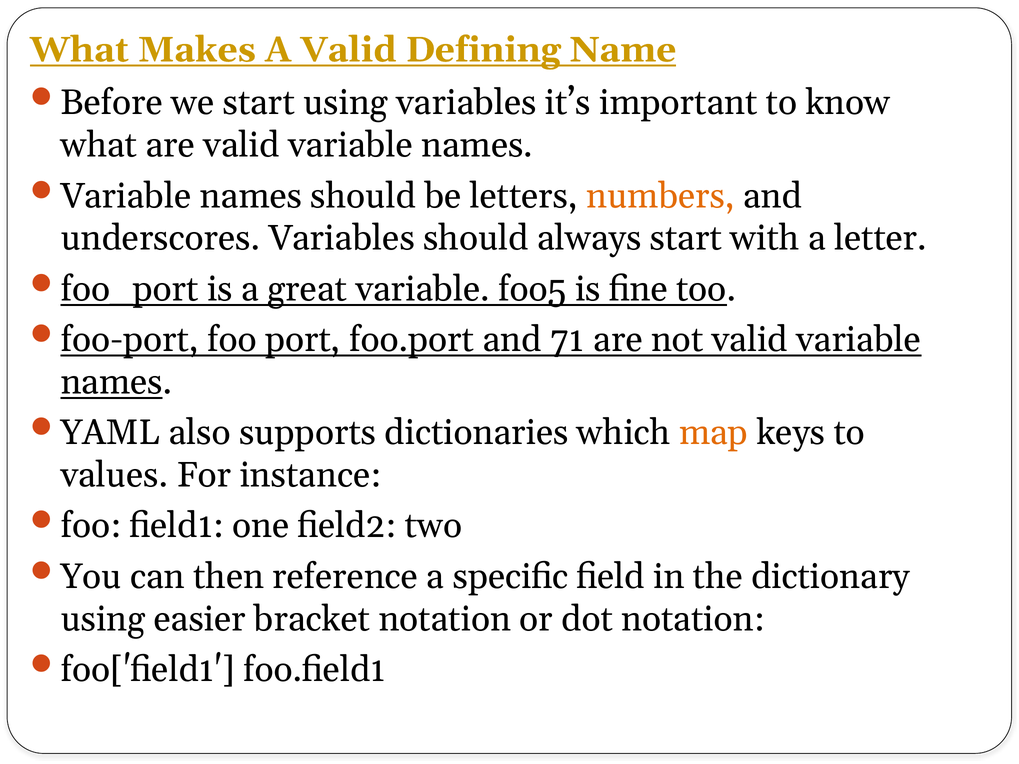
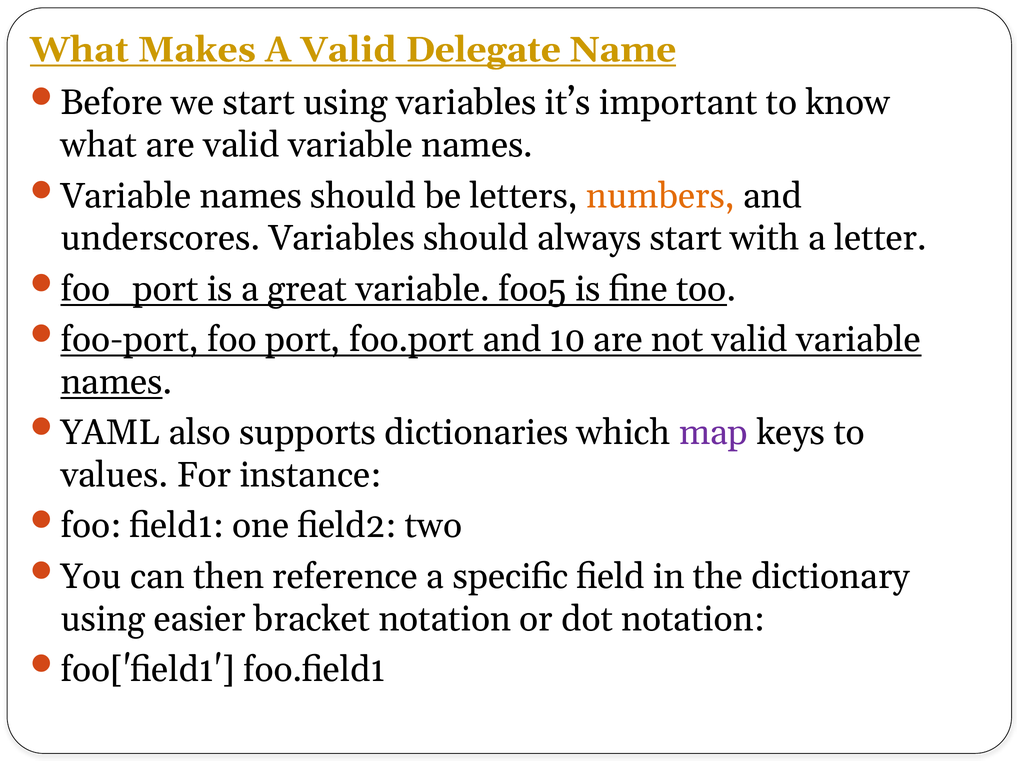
Defining: Defining -> Delegate
71: 71 -> 10
map colour: orange -> purple
